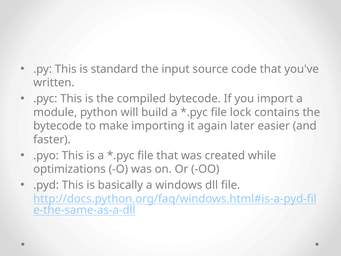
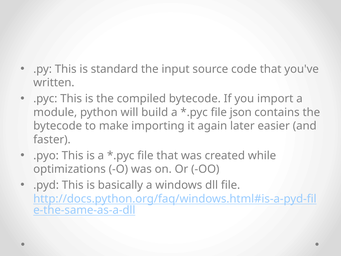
lock: lock -> json
